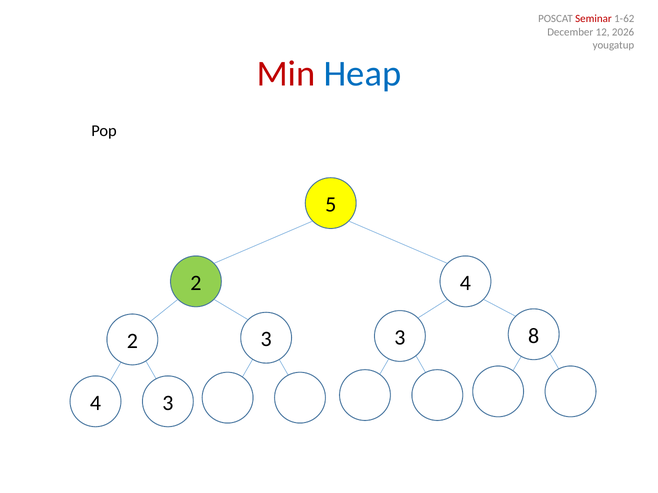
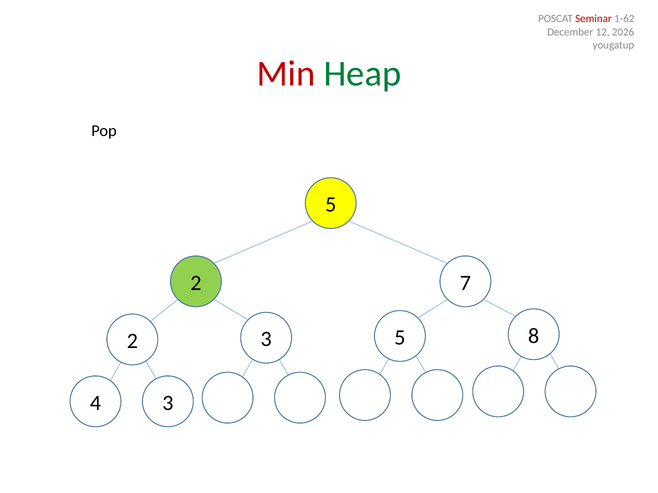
Heap colour: blue -> green
2 4: 4 -> 7
3 3: 3 -> 5
